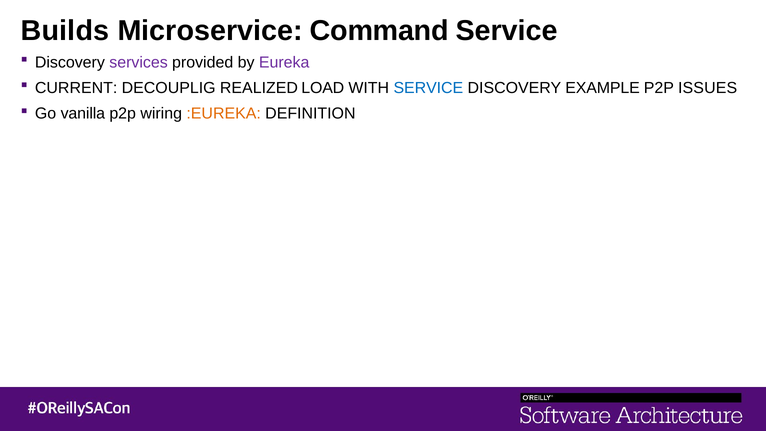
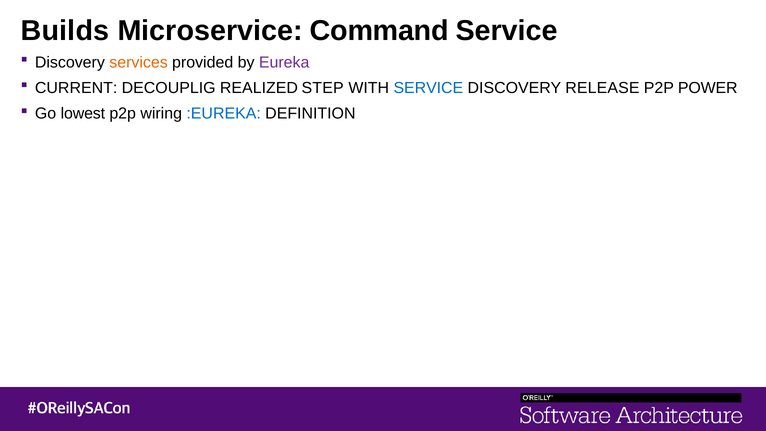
services colour: purple -> orange
LOAD: LOAD -> STEP
EXAMPLE: EXAMPLE -> RELEASE
ISSUES: ISSUES -> POWER
vanilla: vanilla -> lowest
:EUREKA colour: orange -> blue
